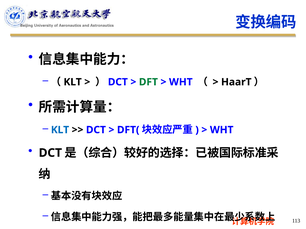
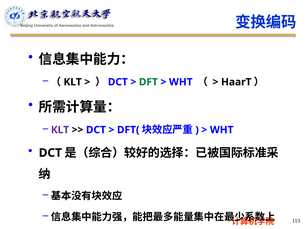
KLT at (60, 130) colour: blue -> purple
